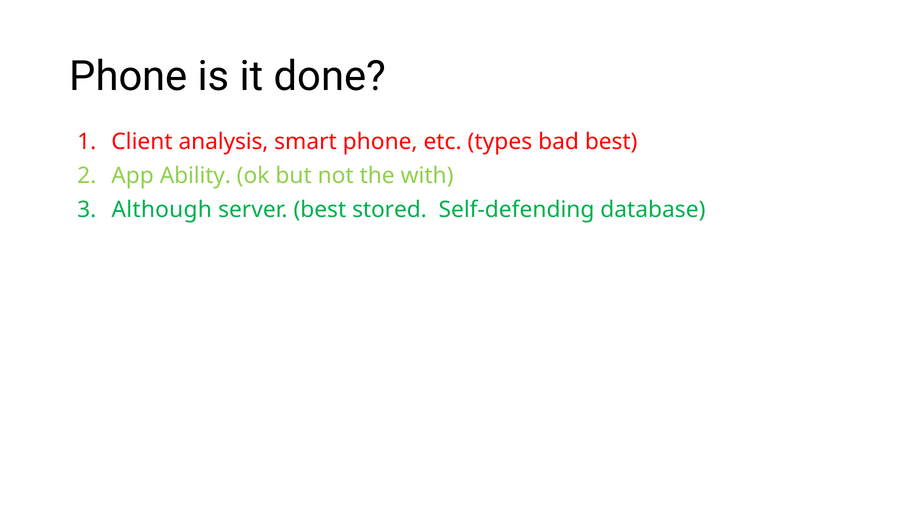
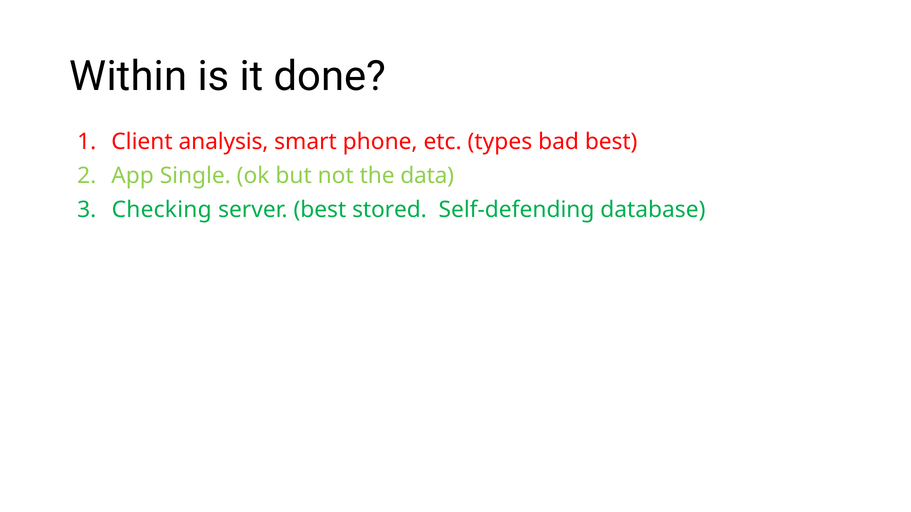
Phone at (128, 77): Phone -> Within
Ability: Ability -> Single
with: with -> data
Although: Although -> Checking
